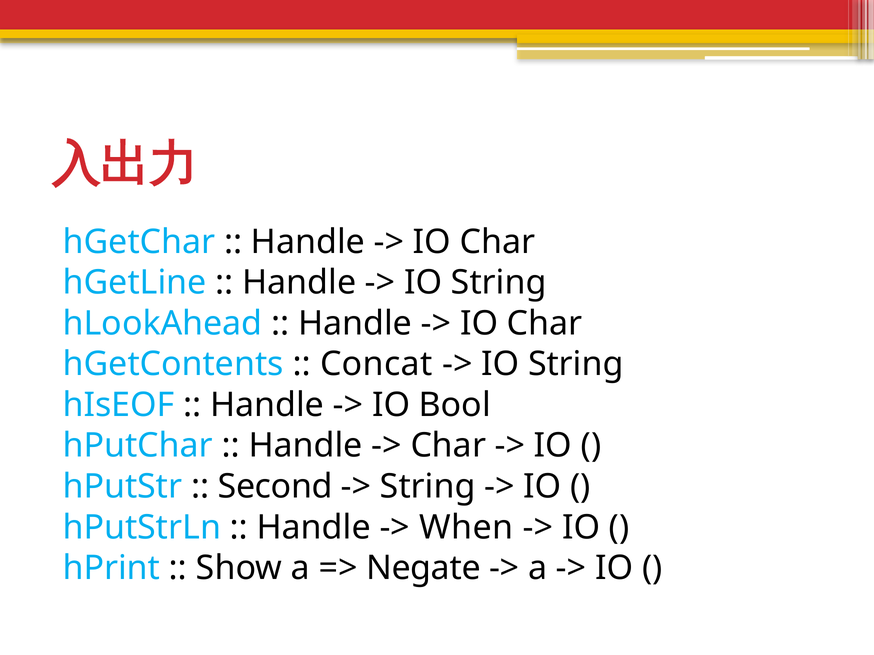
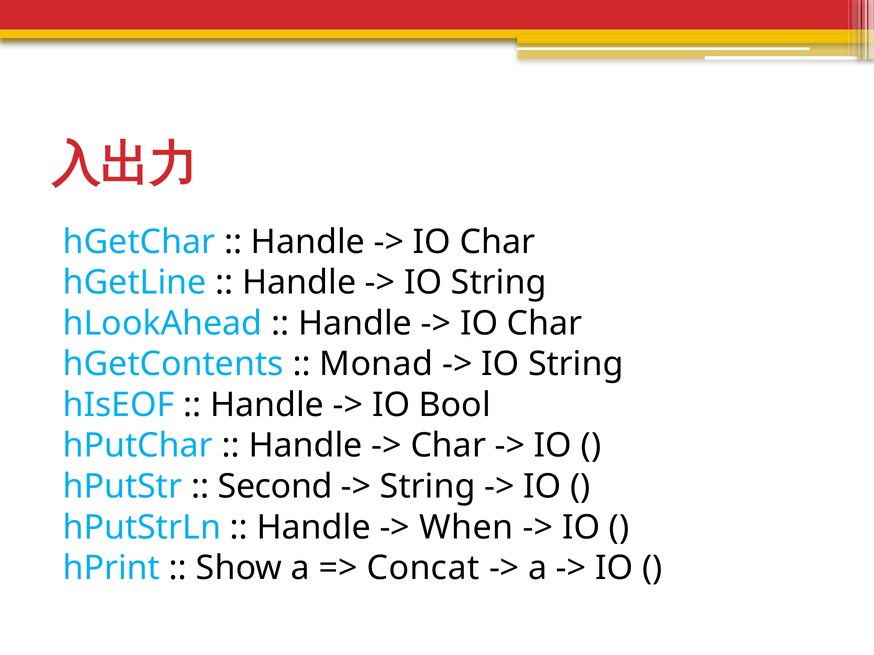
Concat: Concat -> Monad
Negate: Negate -> Concat
